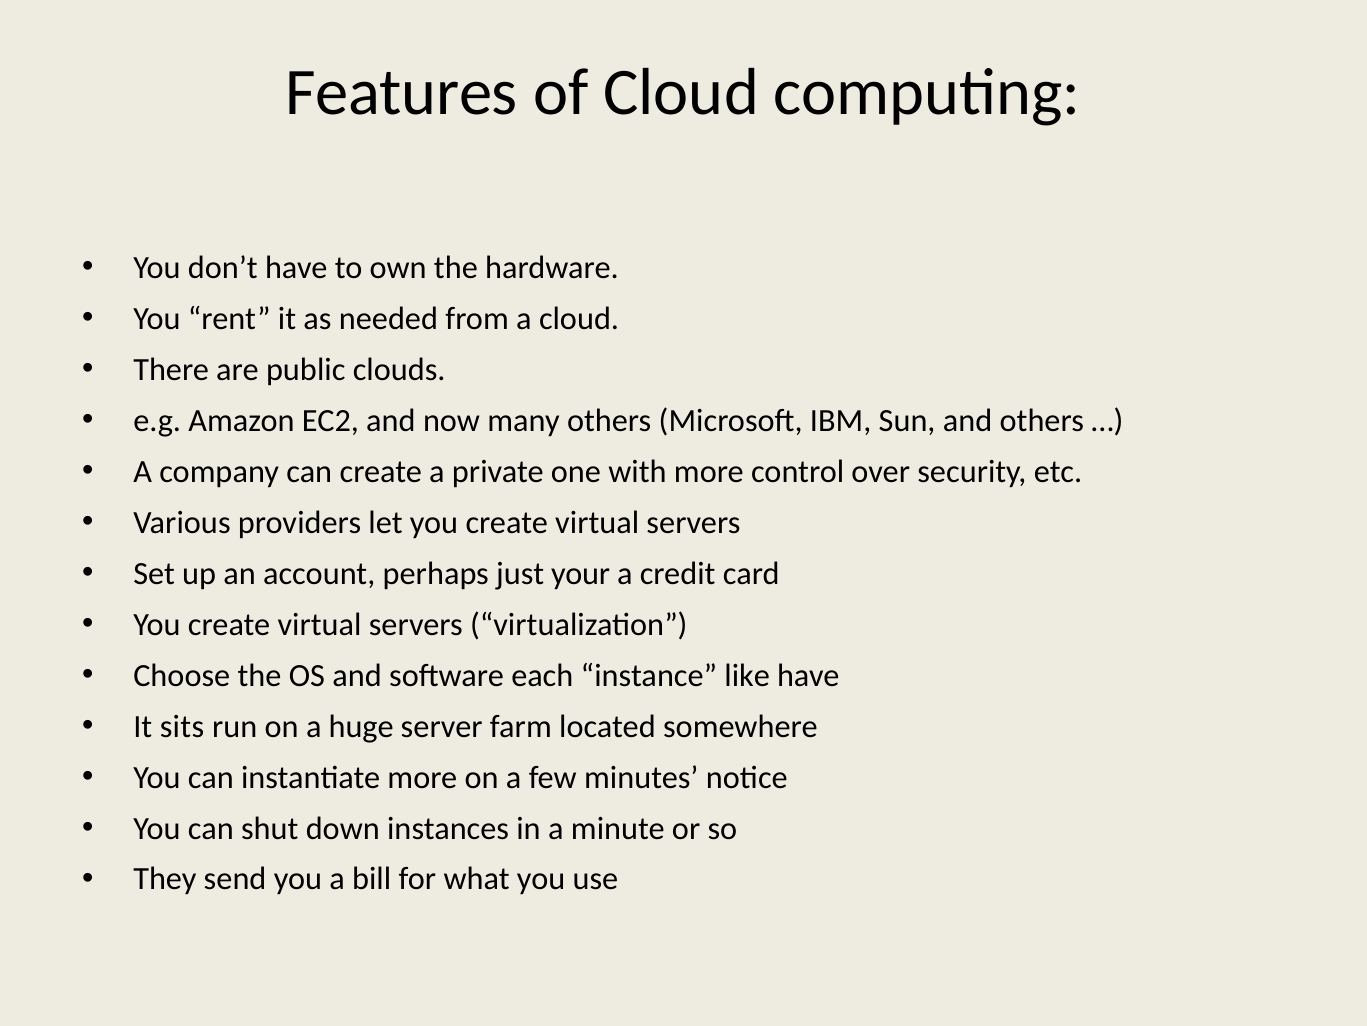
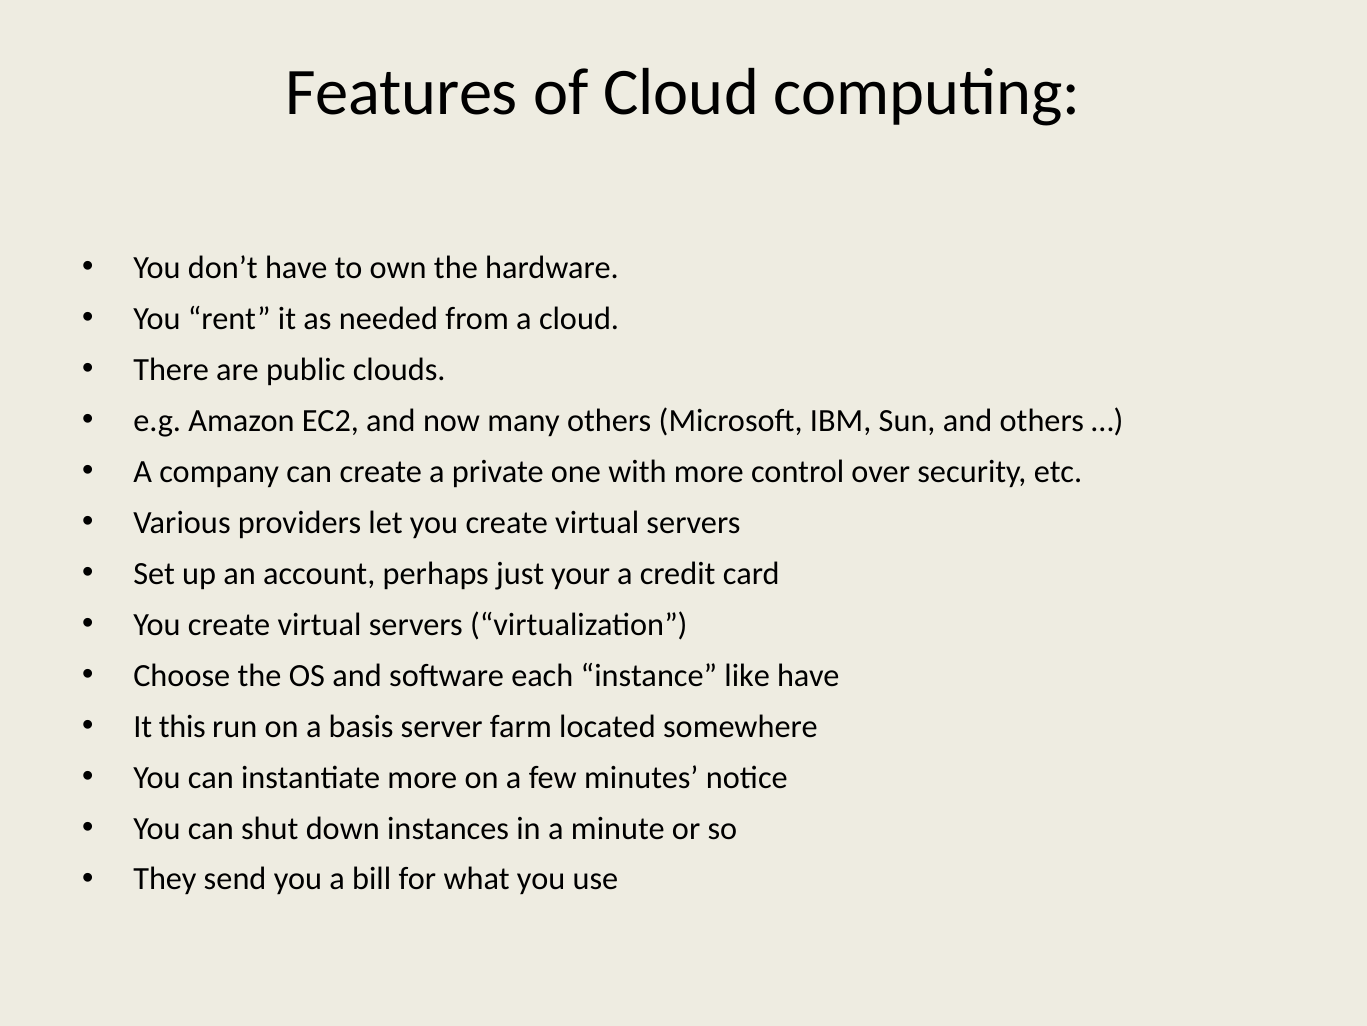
sits: sits -> this
huge: huge -> basis
